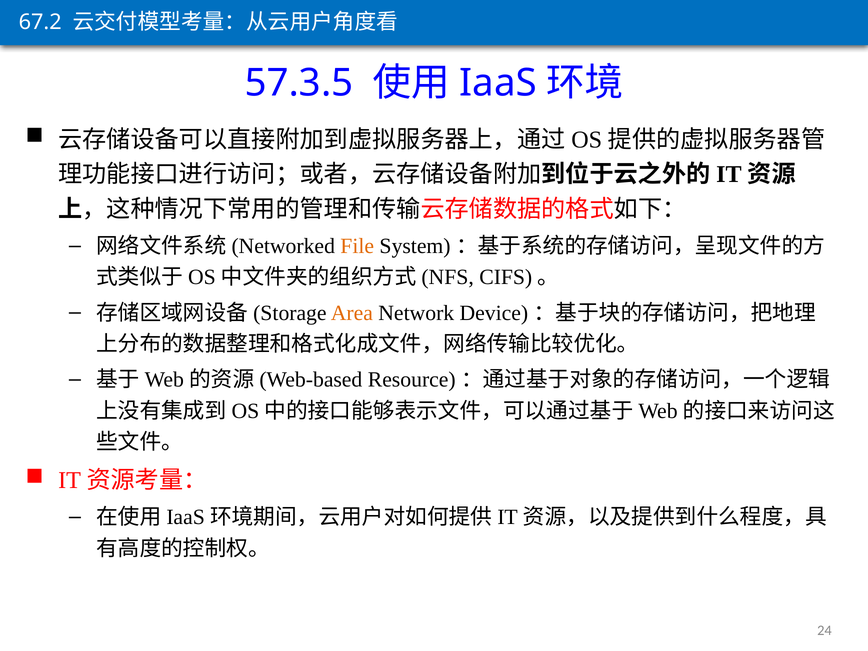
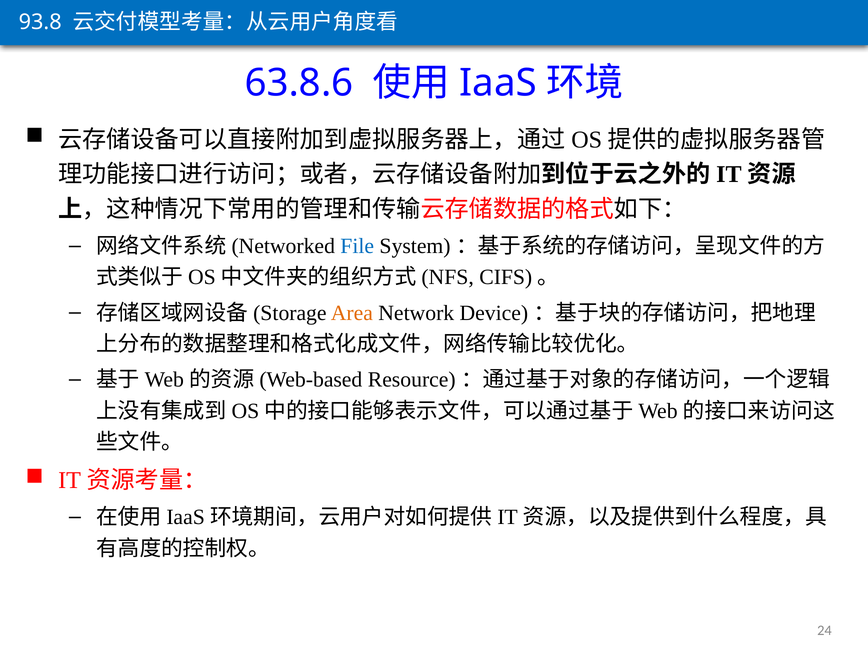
67.2: 67.2 -> 93.8
57.3.5: 57.3.5 -> 63.8.6
File colour: orange -> blue
